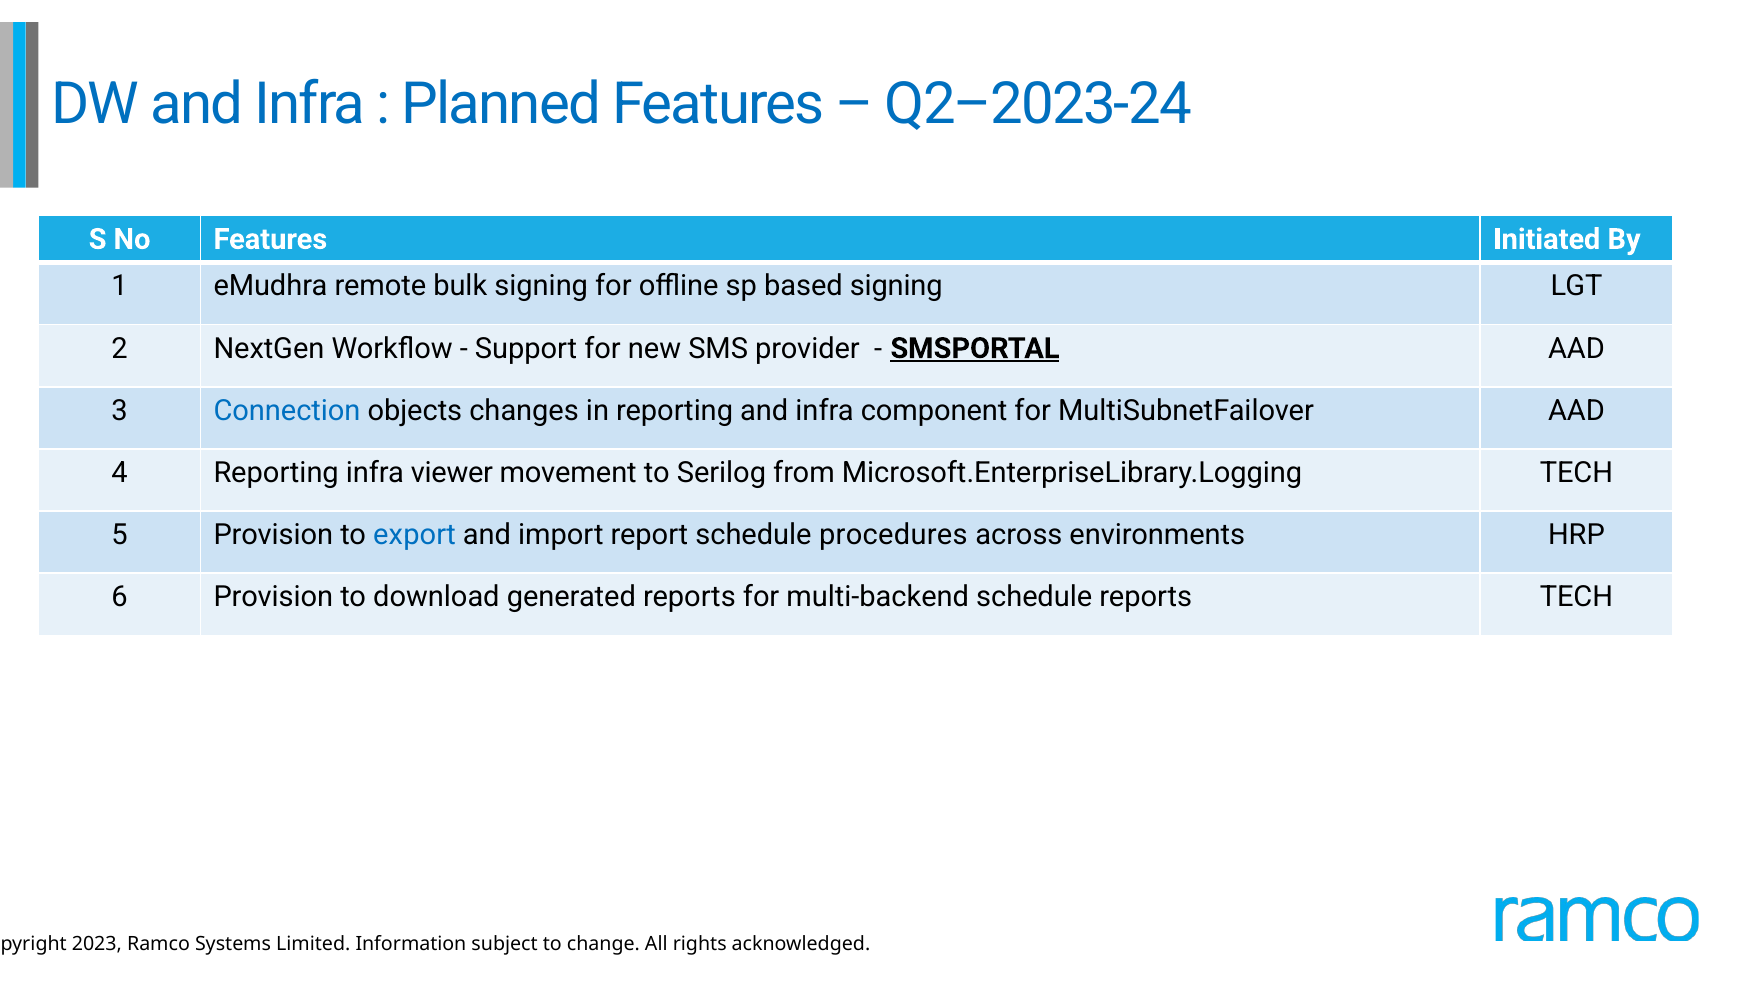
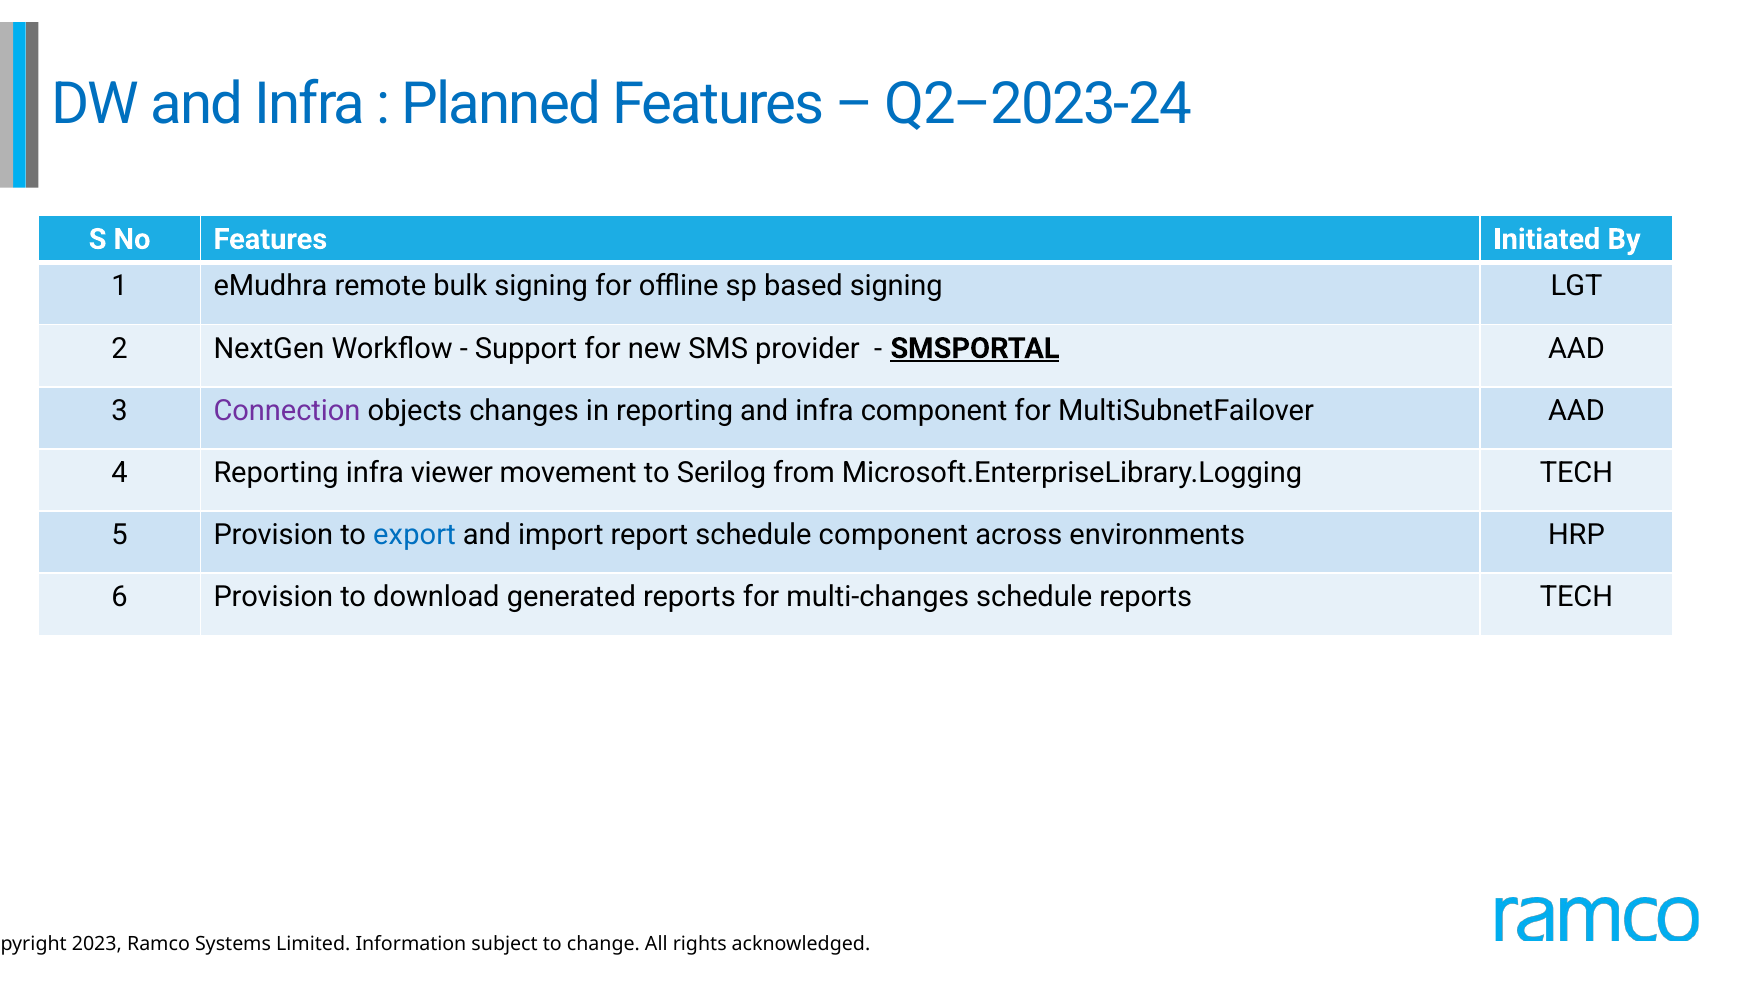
Connection colour: blue -> purple
schedule procedures: procedures -> component
multi-backend: multi-backend -> multi-changes
